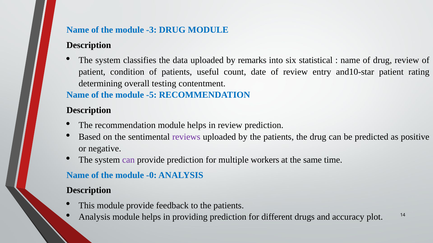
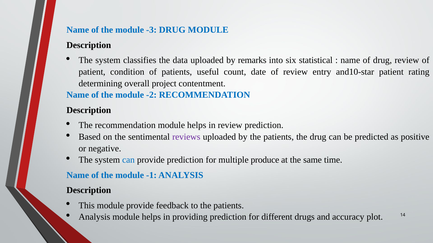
testing: testing -> project
-5: -5 -> -2
can at (129, 160) colour: purple -> blue
workers: workers -> produce
-0: -0 -> -1
